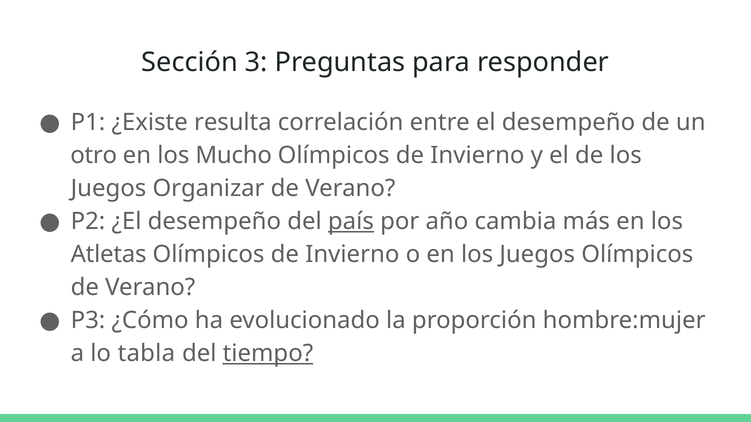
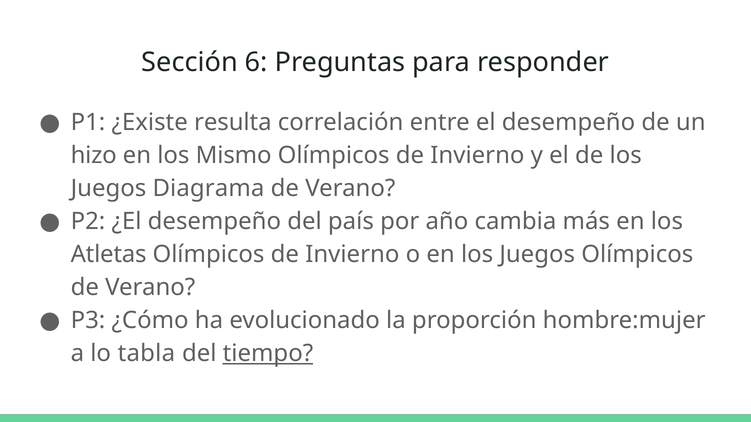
3: 3 -> 6
otro: otro -> hizo
Mucho: Mucho -> Mismo
Organizar: Organizar -> Diagrama
país underline: present -> none
